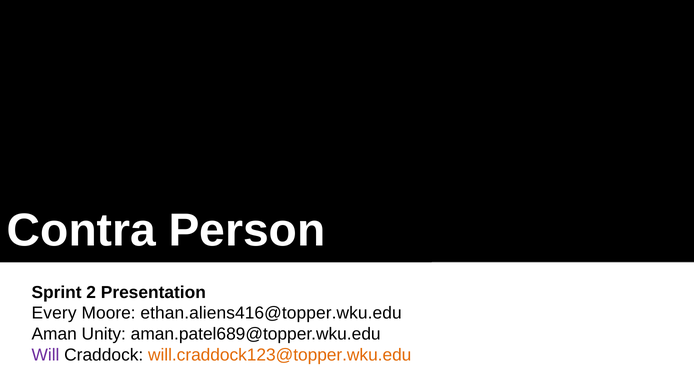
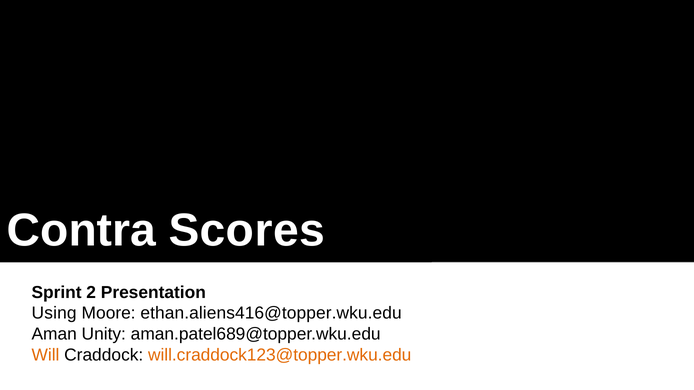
Person: Person -> Scores
Every: Every -> Using
Will colour: purple -> orange
